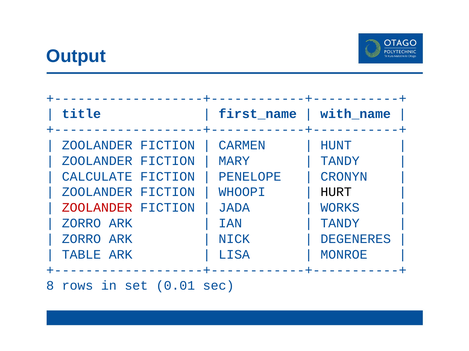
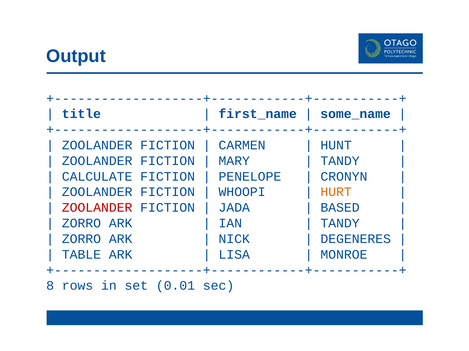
with_name: with_name -> some_name
HURT colour: black -> orange
WORKS: WORKS -> BASED
